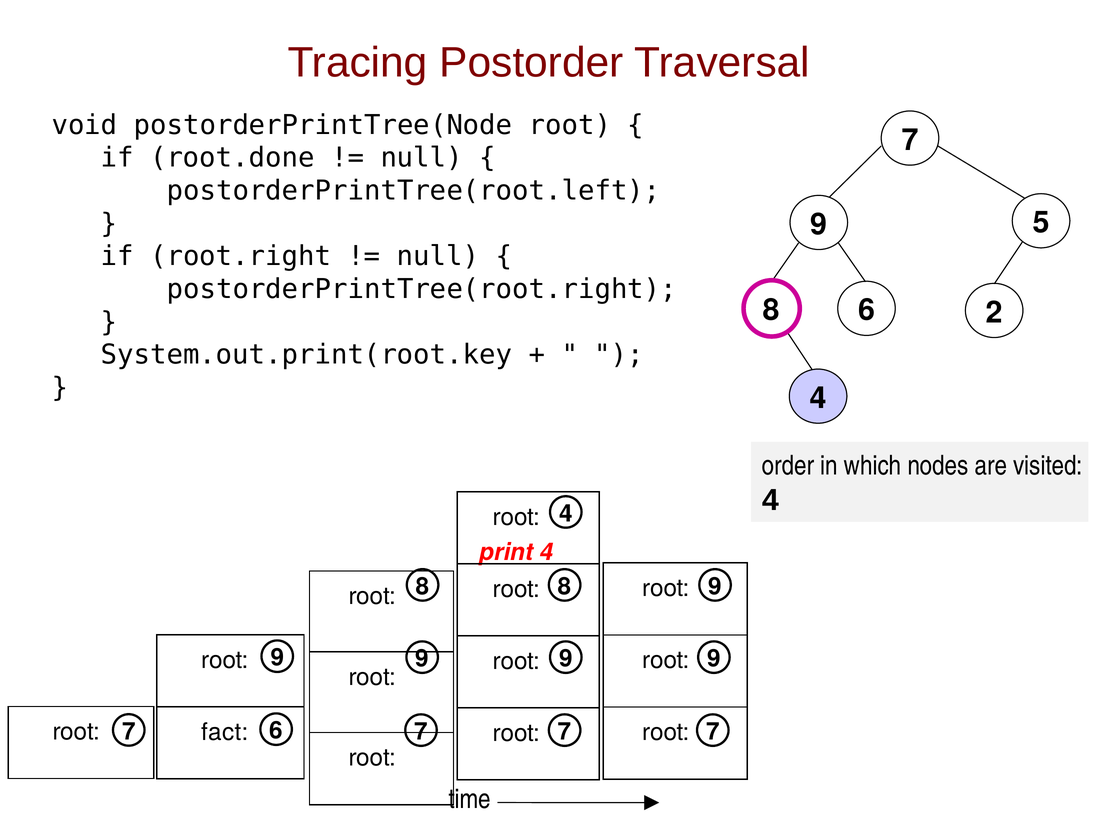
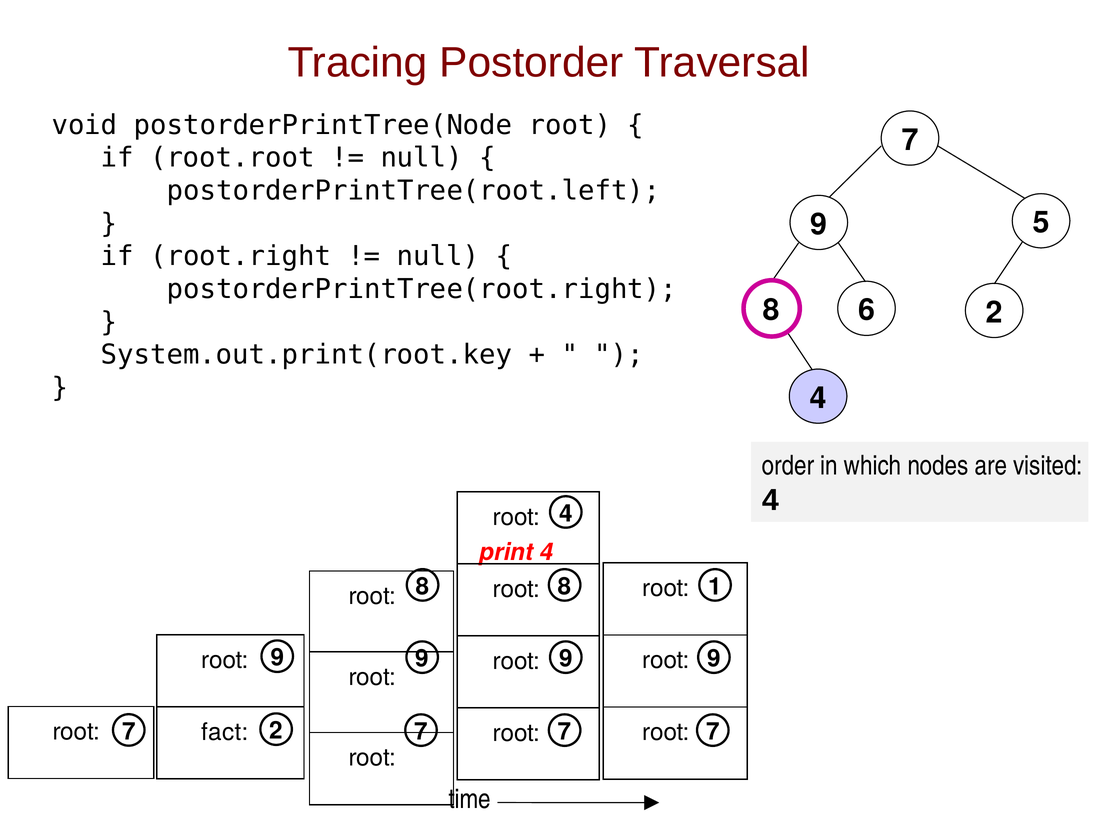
root.done: root.done -> root.root
8 9: 9 -> 1
7 6: 6 -> 2
